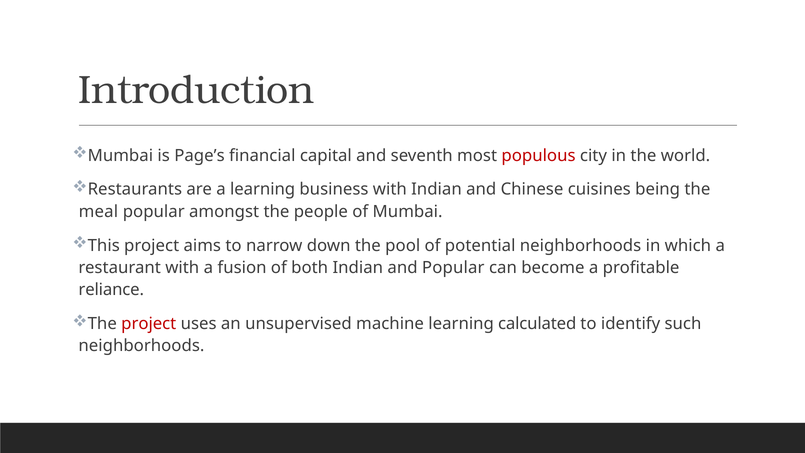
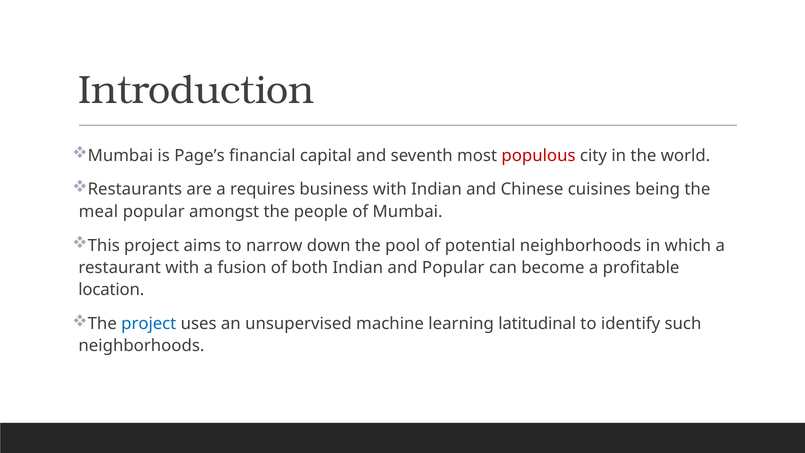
a learning: learning -> requires
reliance: reliance -> location
project at (149, 324) colour: red -> blue
calculated: calculated -> latitudinal
